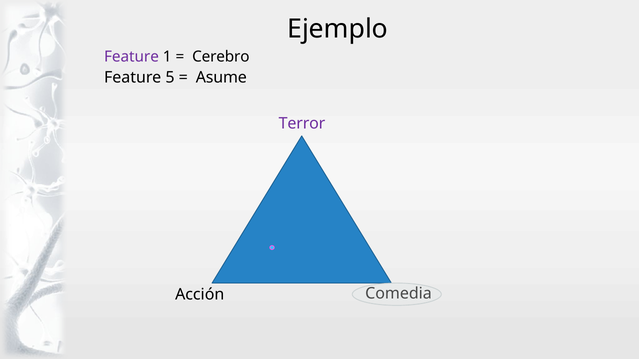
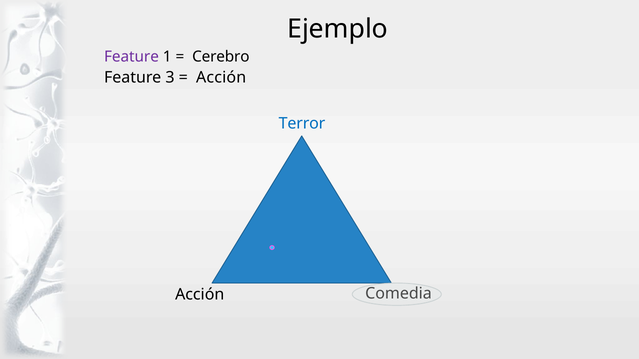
5: 5 -> 3
Asume at (221, 77): Asume -> Acción
Terror colour: purple -> blue
